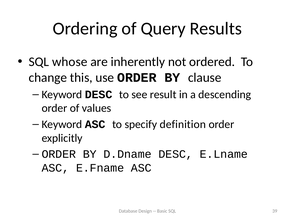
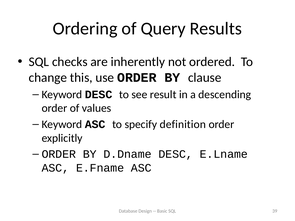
whose: whose -> checks
